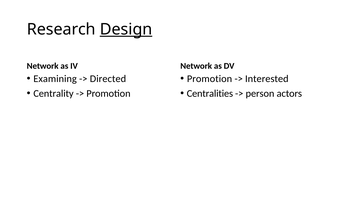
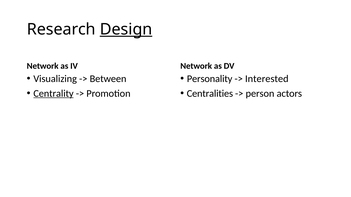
Examining: Examining -> Visualizing
Directed: Directed -> Between
Promotion at (210, 79): Promotion -> Personality
Centrality underline: none -> present
